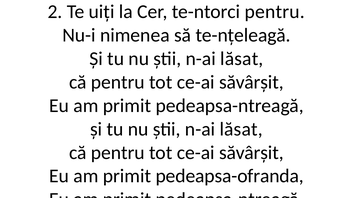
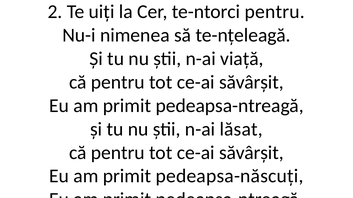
lăsat at (242, 59): lăsat -> viață
pedeapsa-ofranda: pedeapsa-ofranda -> pedeapsa-născuți
